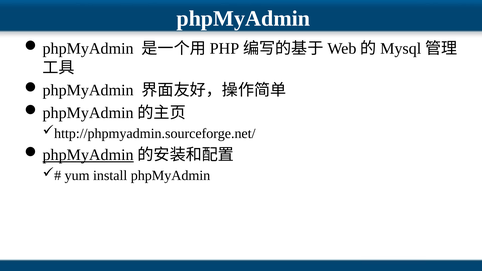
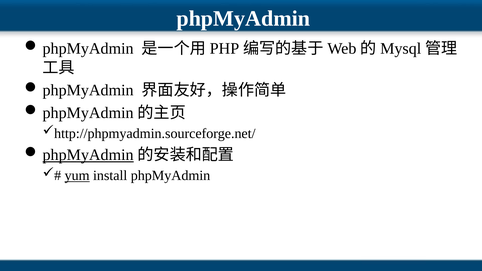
yum underline: none -> present
